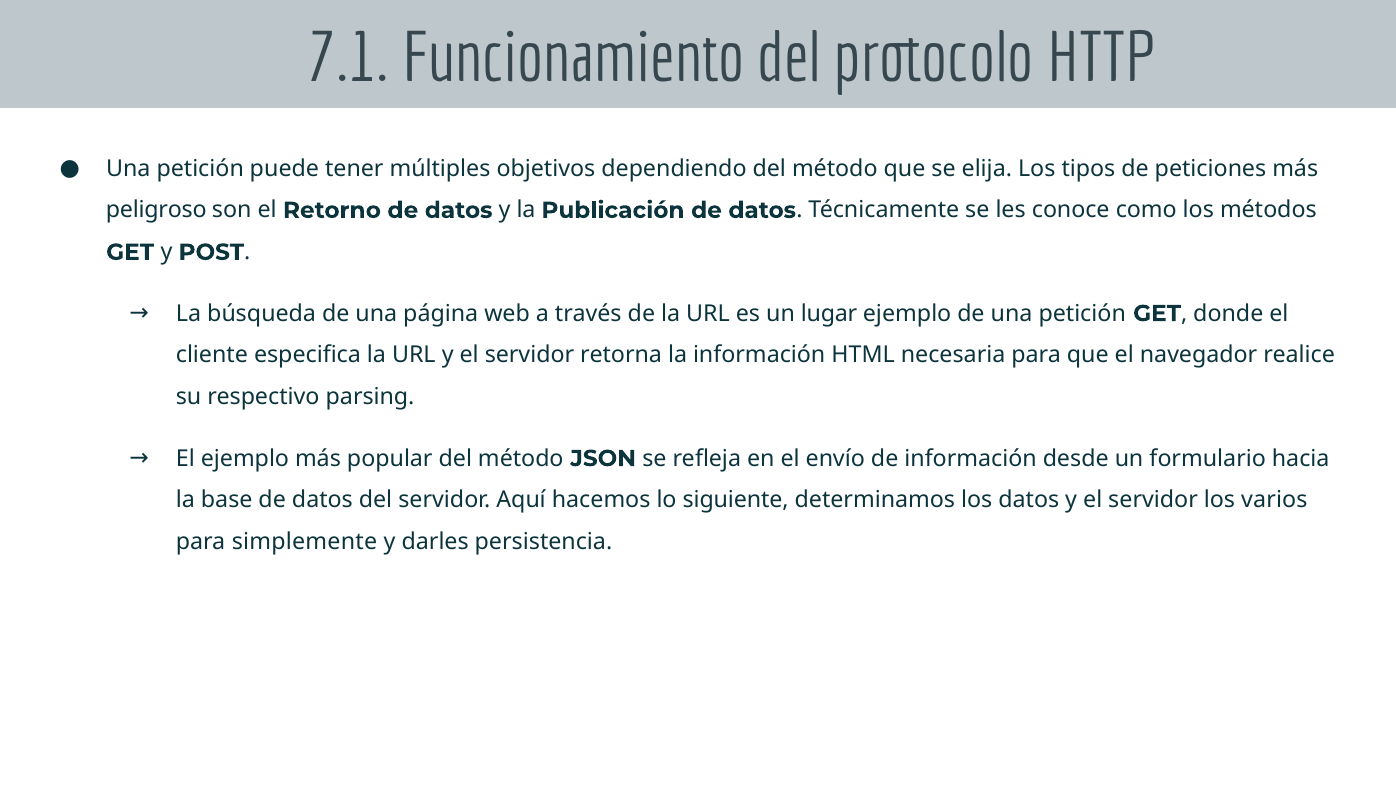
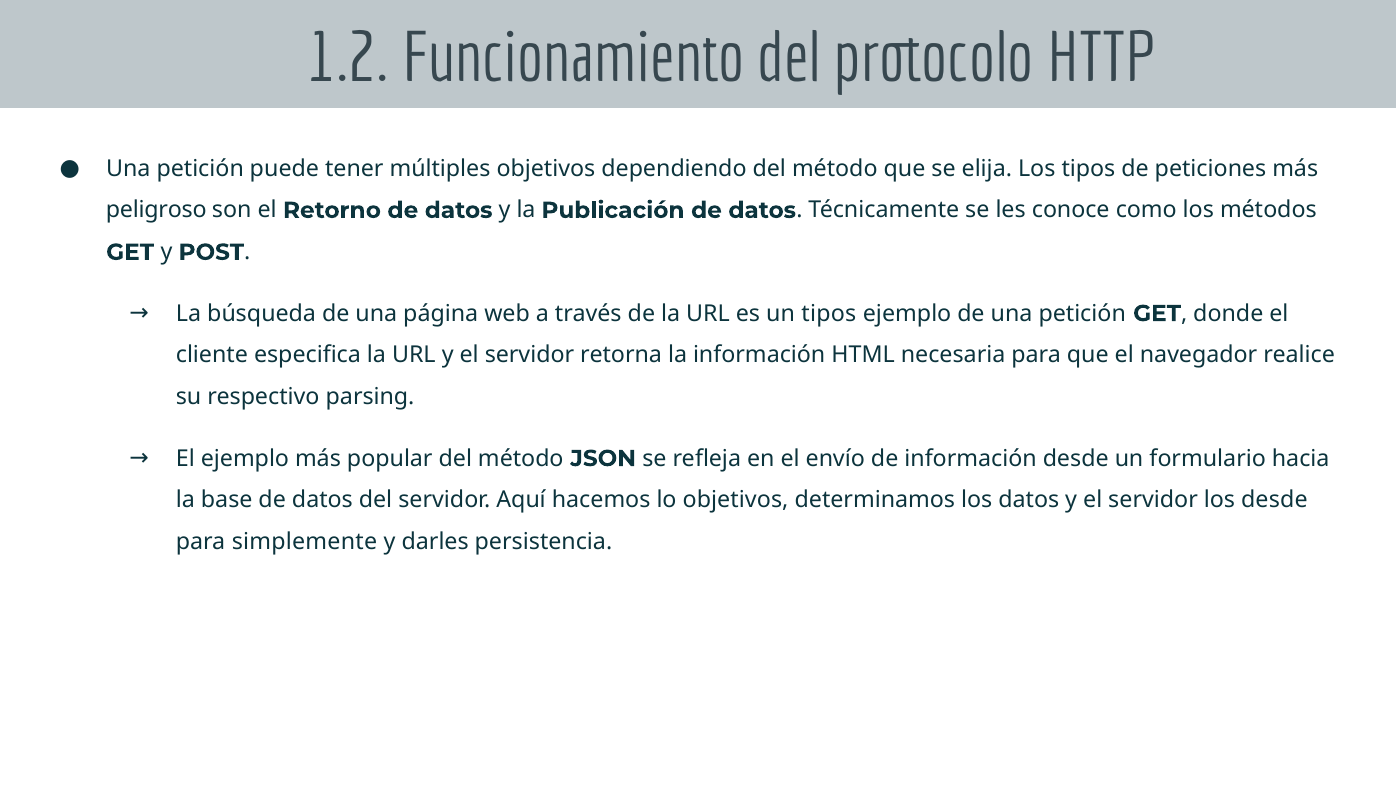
7.1: 7.1 -> 1.2
un lugar: lugar -> tipos
lo siguiente: siguiente -> objetivos
los varios: varios -> desde
